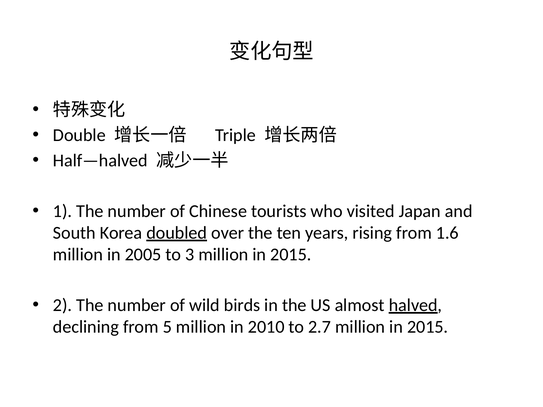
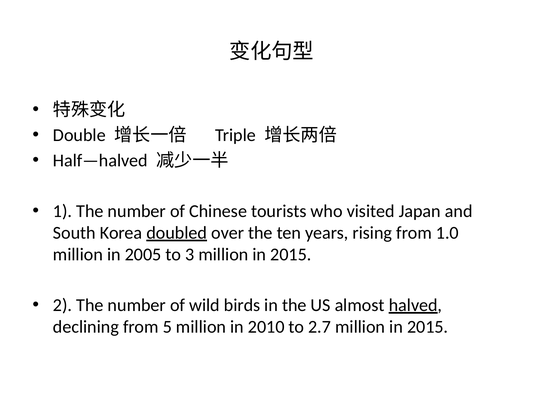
1.6: 1.6 -> 1.0
